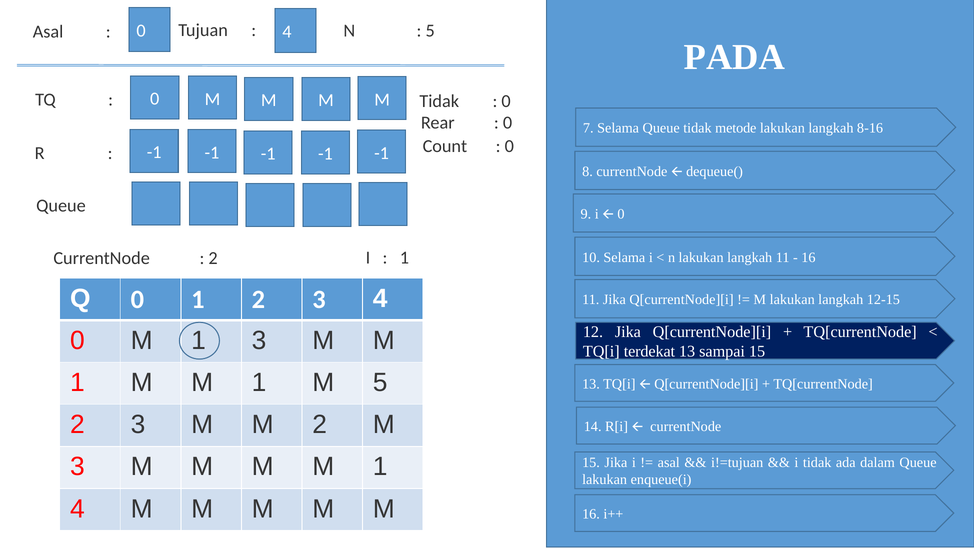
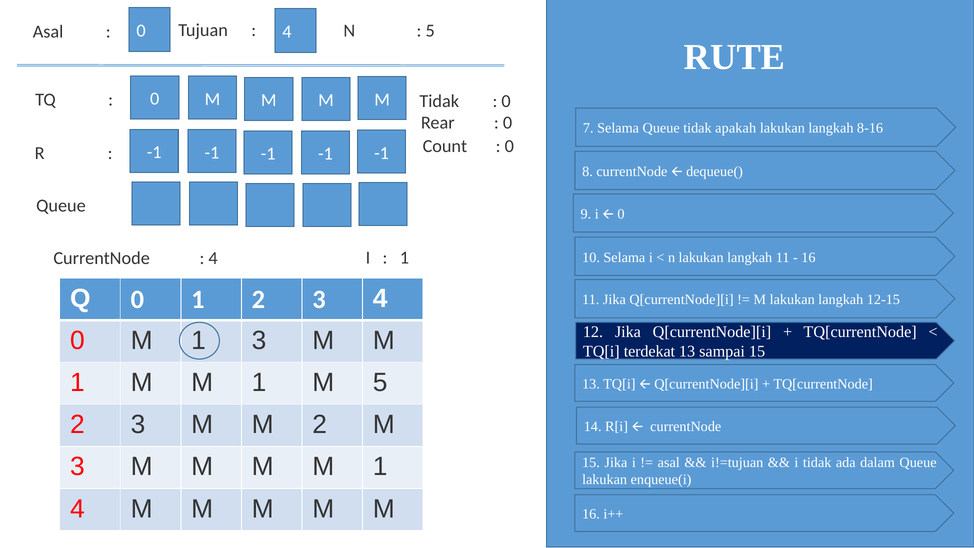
PADA: PADA -> RUTE
metode: metode -> apakah
2 at (213, 258): 2 -> 4
